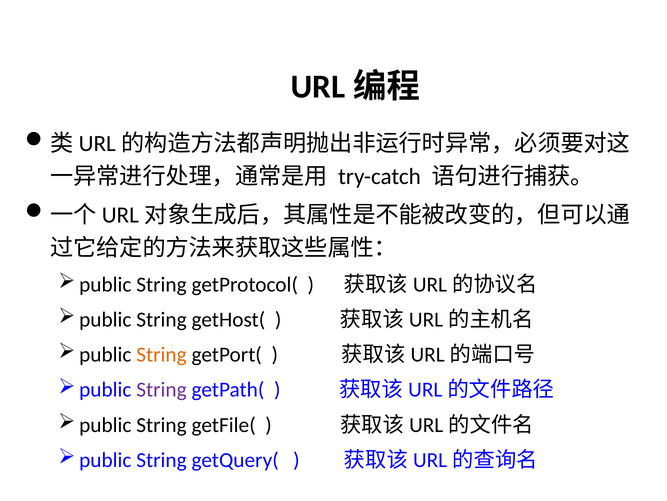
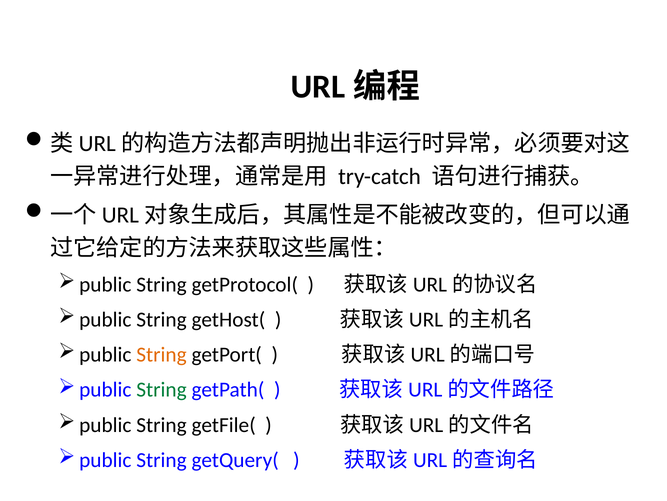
String at (161, 389) colour: purple -> green
